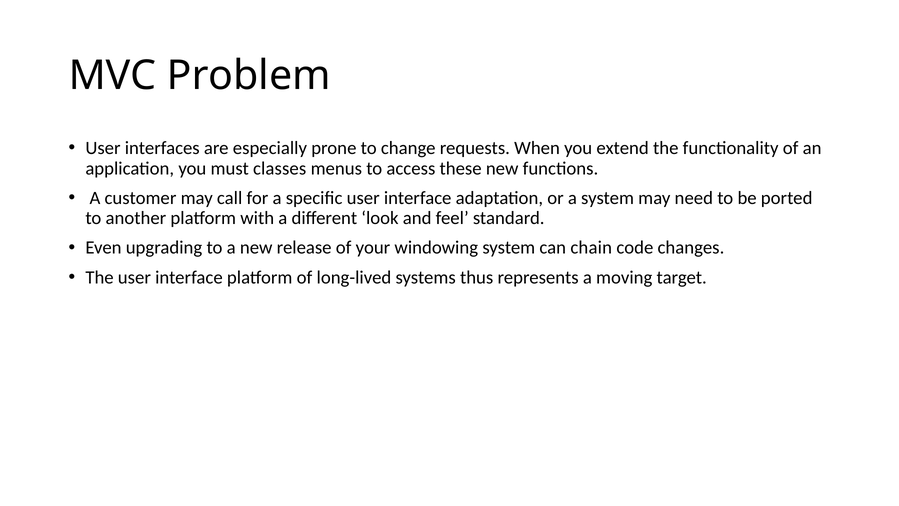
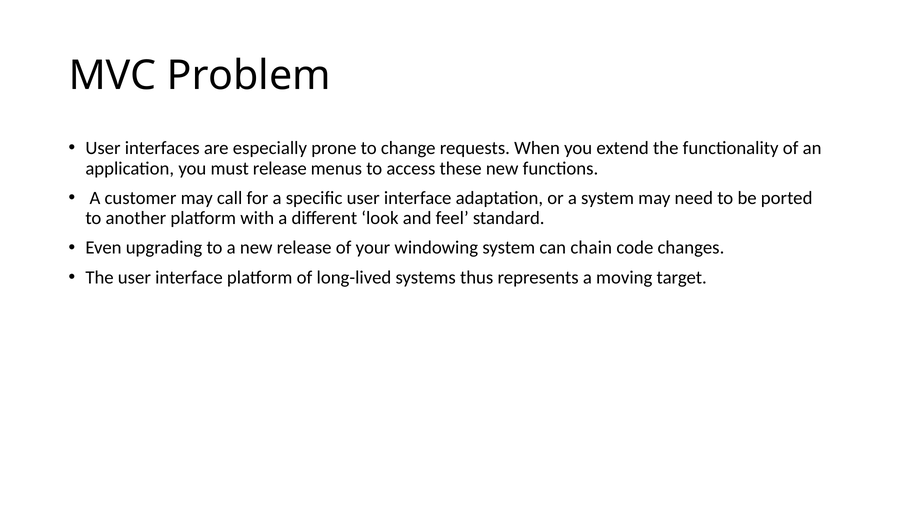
must classes: classes -> release
